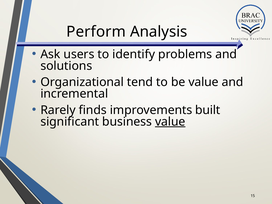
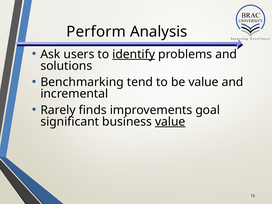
identify underline: none -> present
Organizational: Organizational -> Benchmarking
built: built -> goal
